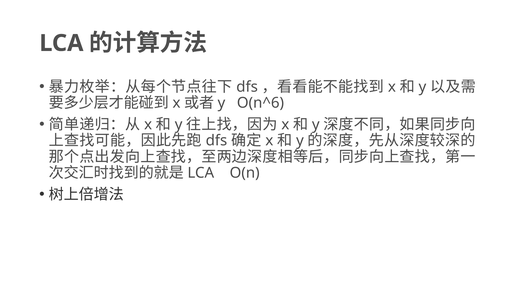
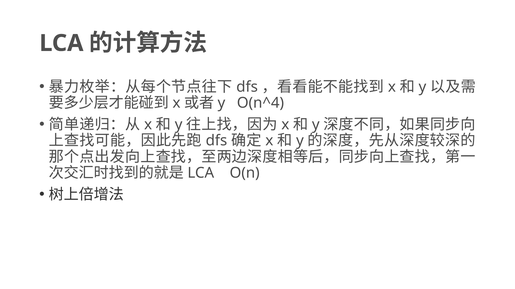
O(n^6: O(n^6 -> O(n^4
